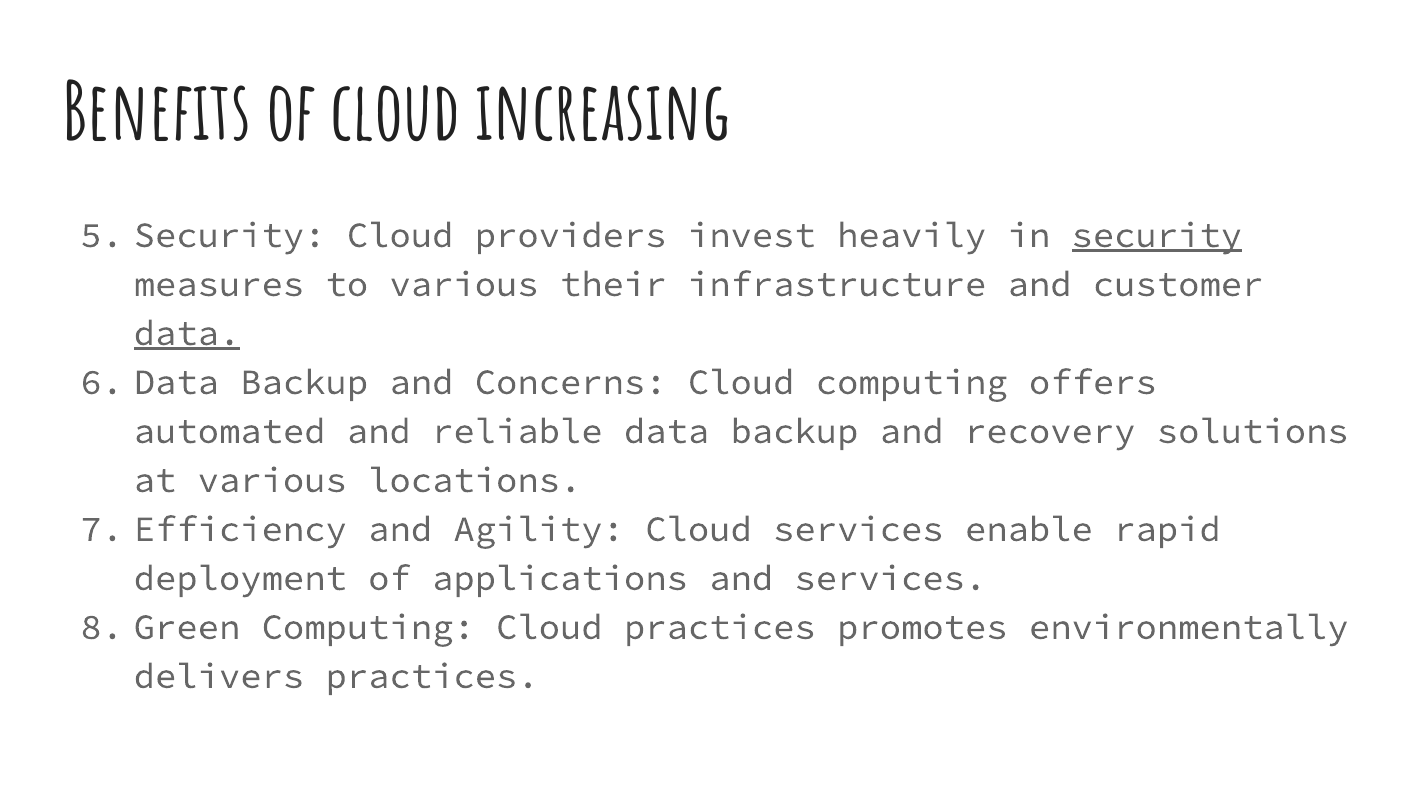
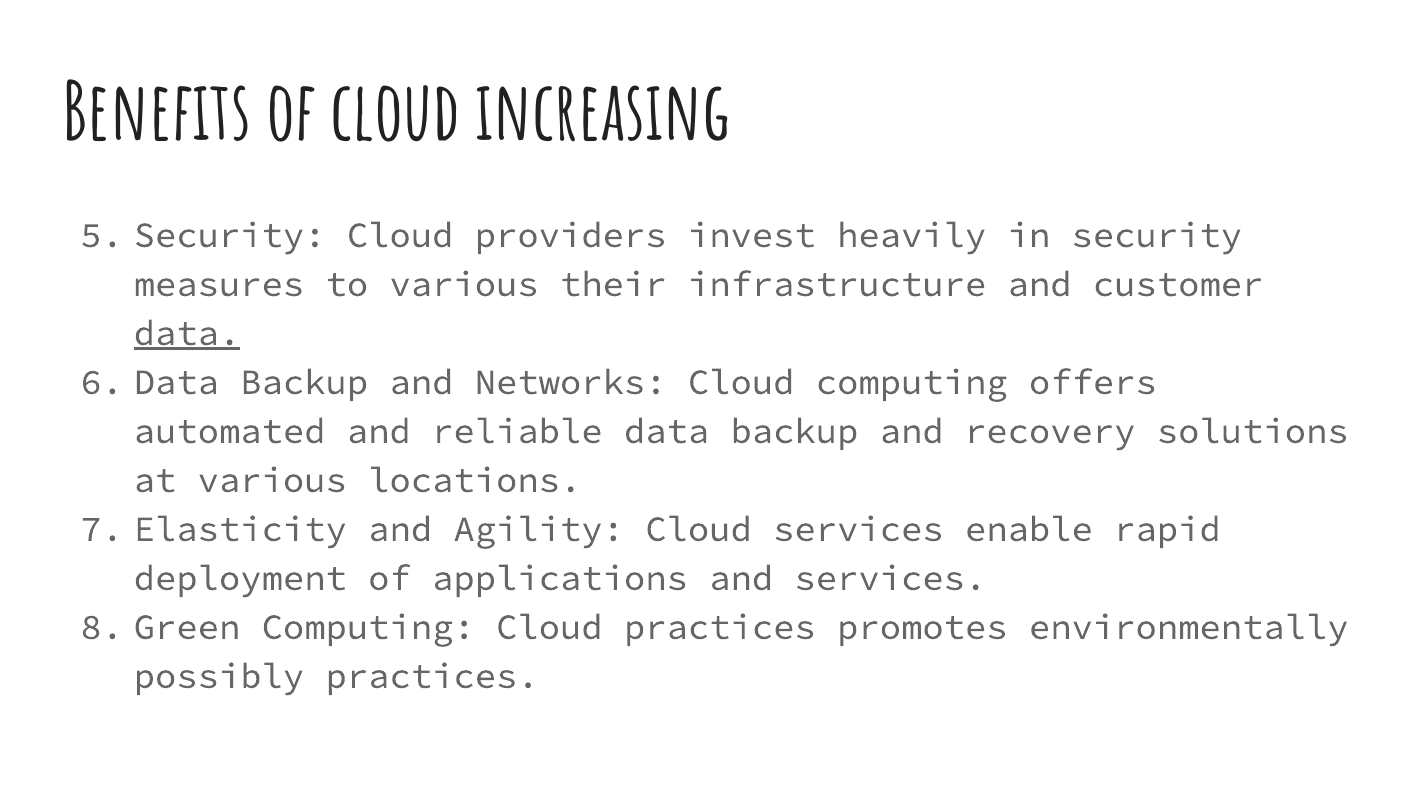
security at (1157, 235) underline: present -> none
Concerns: Concerns -> Networks
Efficiency: Efficiency -> Elasticity
delivers: delivers -> possibly
